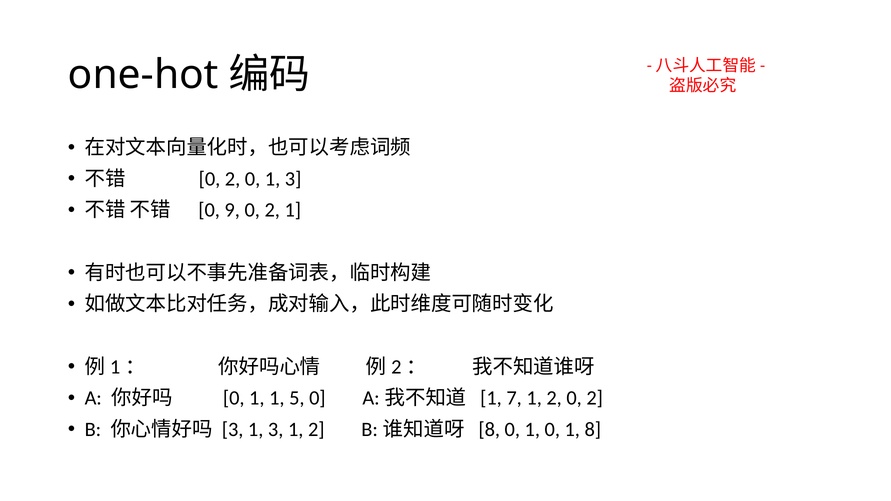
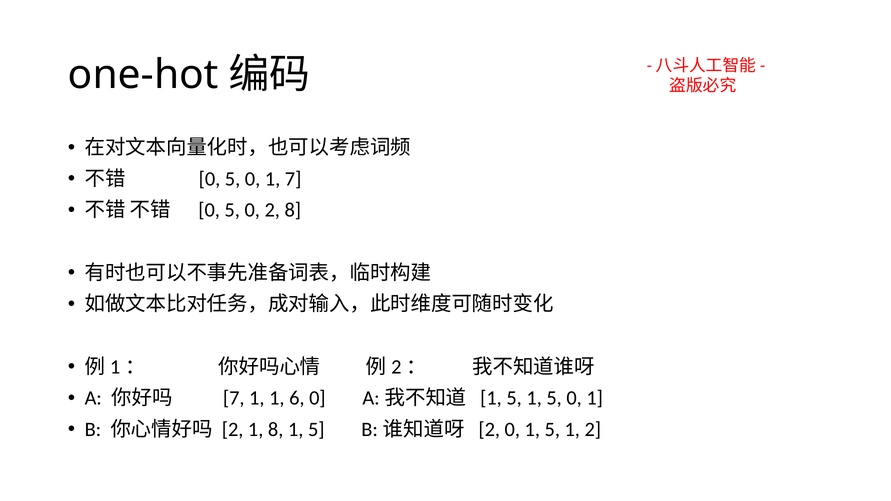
2 at (233, 179): 2 -> 5
0 1 3: 3 -> 7
9 at (232, 210): 9 -> 5
2 1: 1 -> 8
0 at (234, 398): 0 -> 7
5: 5 -> 6
7 at (514, 398): 7 -> 5
2 at (554, 398): 2 -> 5
2 at (595, 398): 2 -> 1
3 at (233, 430): 3 -> 2
3 at (276, 430): 3 -> 8
2 at (316, 430): 2 -> 5
8 at (489, 430): 8 -> 2
0 1 0: 0 -> 5
1 8: 8 -> 2
